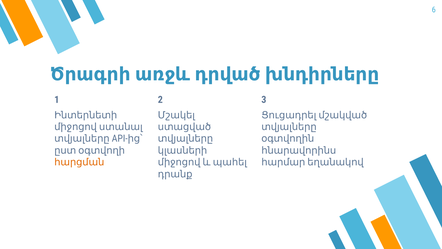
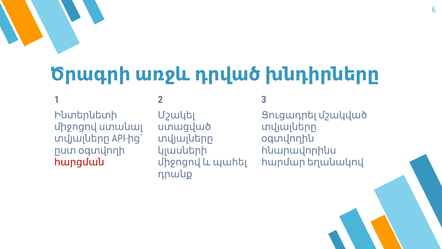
հարցման colour: orange -> red
